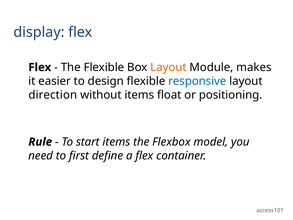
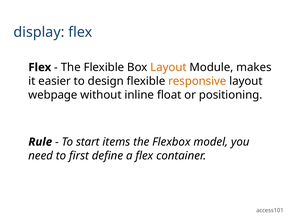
responsive colour: blue -> orange
direction: direction -> webpage
without items: items -> inline
